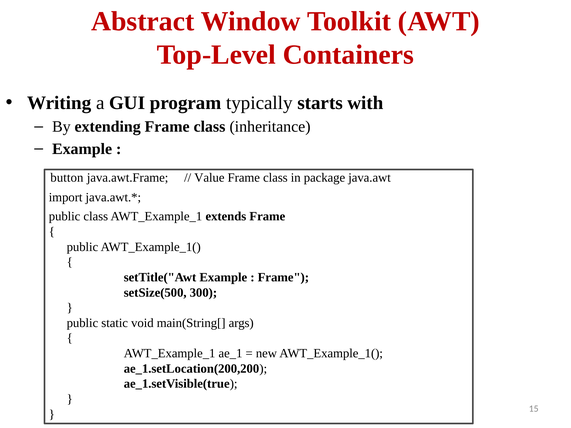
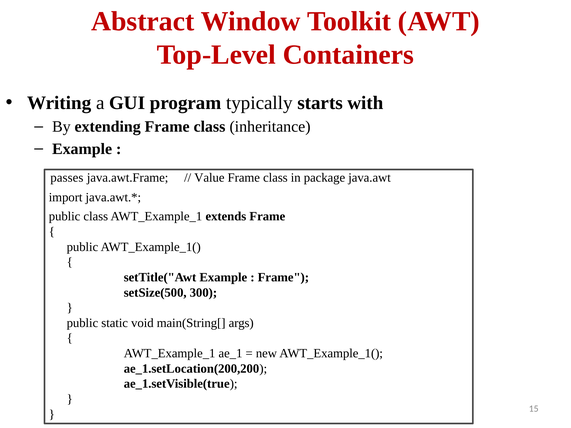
button: button -> passes
